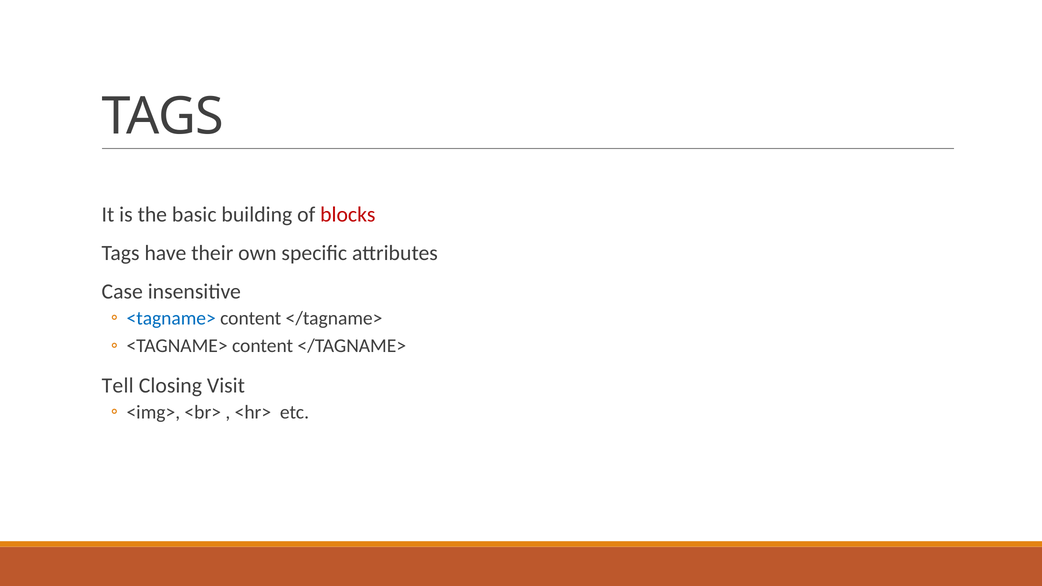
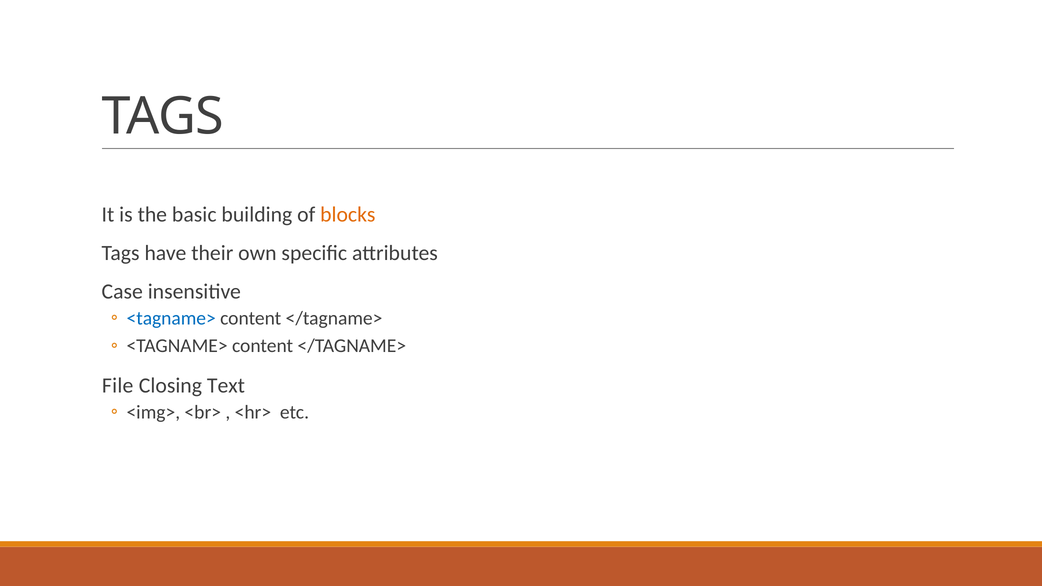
blocks colour: red -> orange
Tell: Tell -> File
Visit: Visit -> Text
